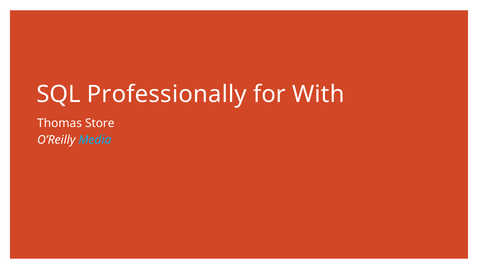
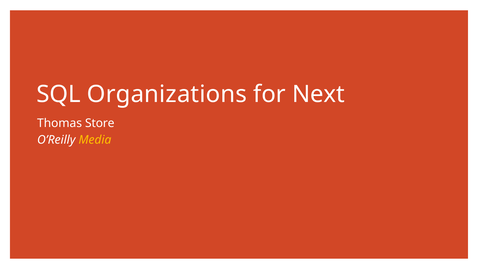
Professionally: Professionally -> Organizations
With: With -> Next
Media colour: light blue -> yellow
